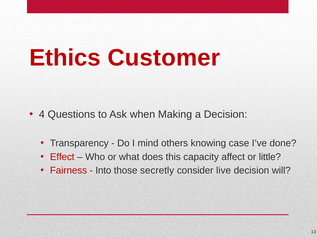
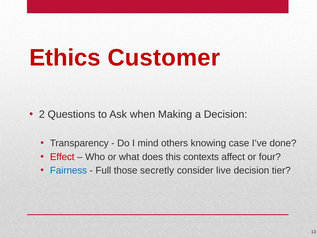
4: 4 -> 2
capacity: capacity -> contexts
little: little -> four
Fairness colour: red -> blue
Into: Into -> Full
will: will -> tier
